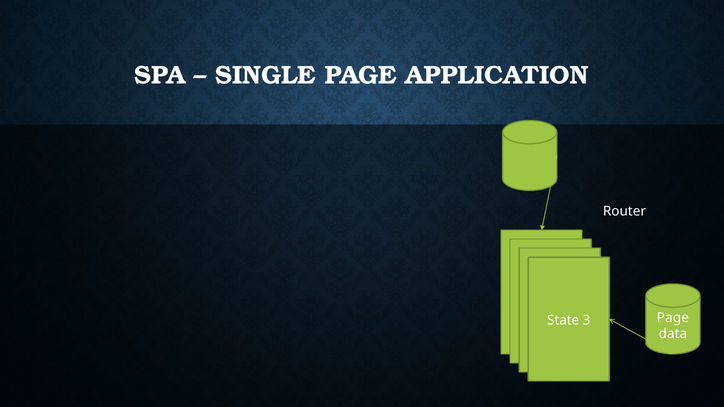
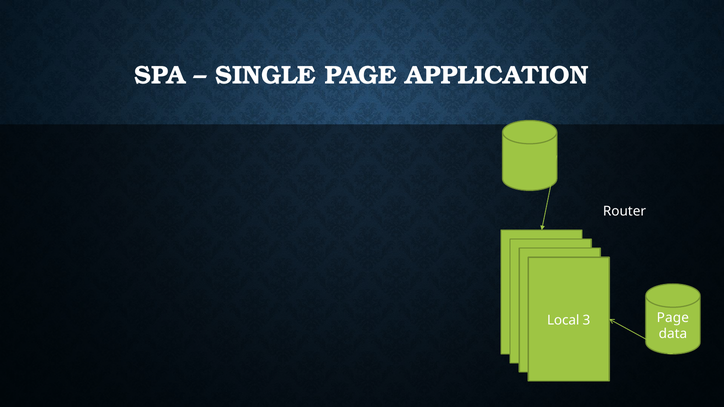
State: State -> Local
